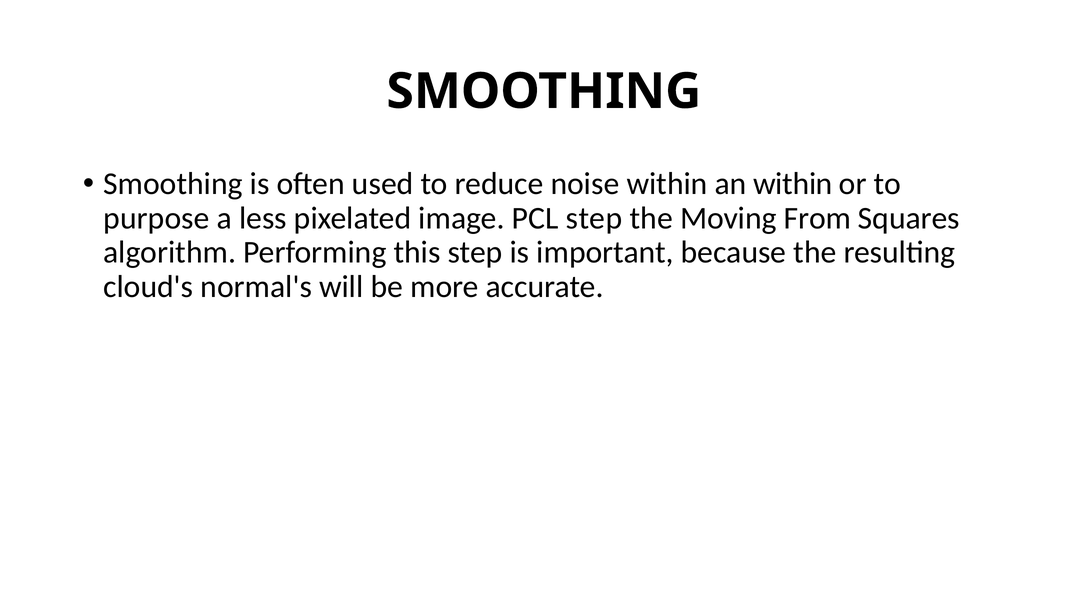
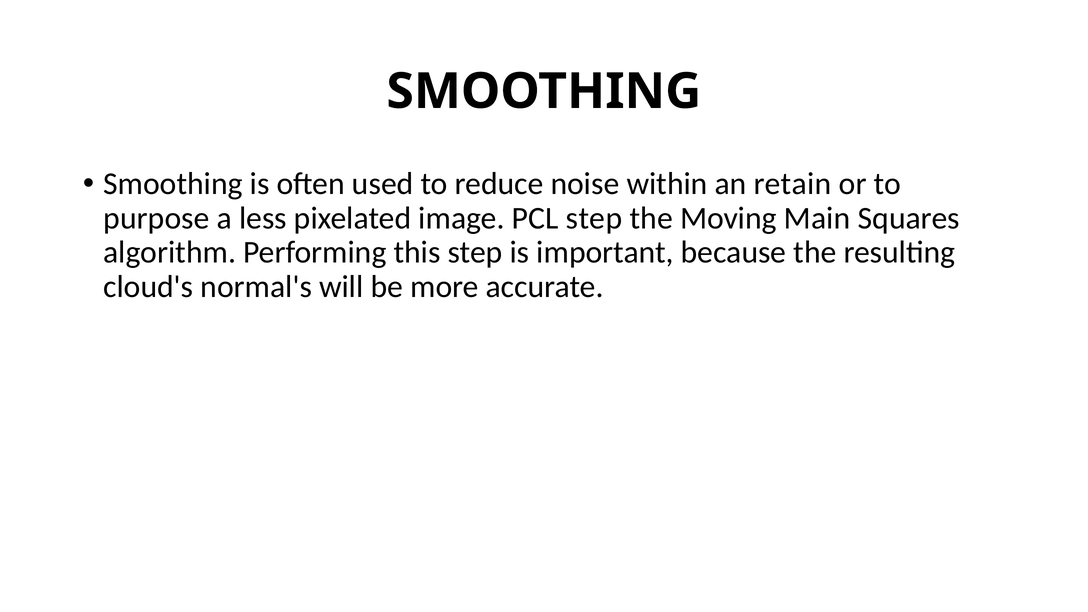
an within: within -> retain
From: From -> Main
